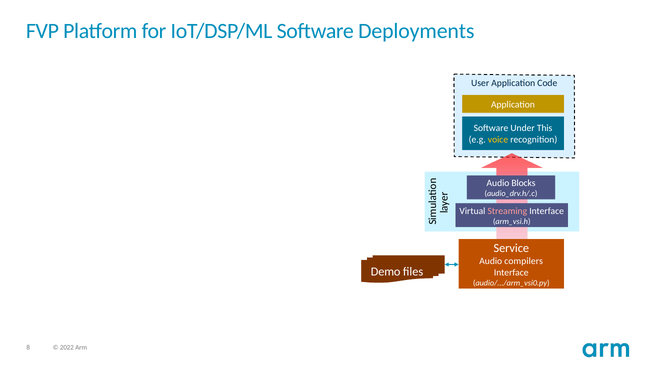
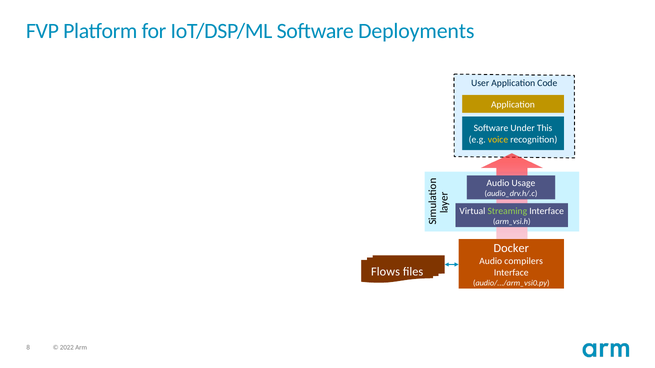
Blocks: Blocks -> Usage
Streaming colour: pink -> light green
Service: Service -> Docker
Demo: Demo -> Flows
